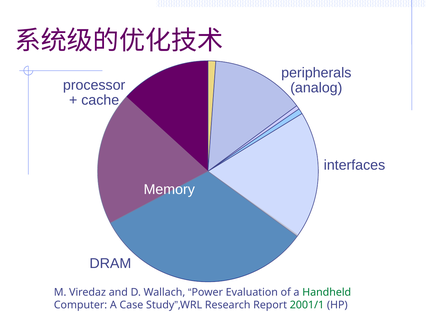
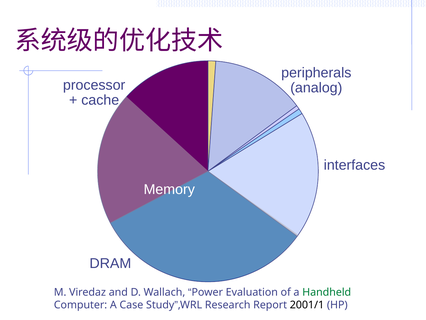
2001/1 colour: green -> black
